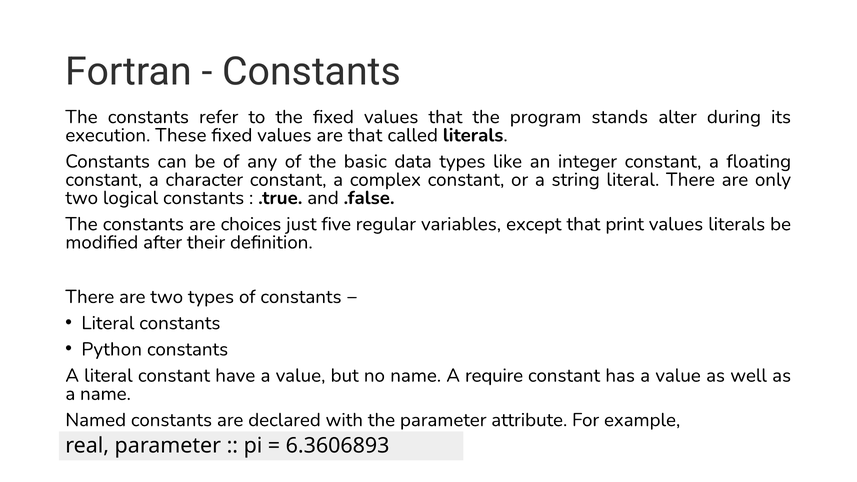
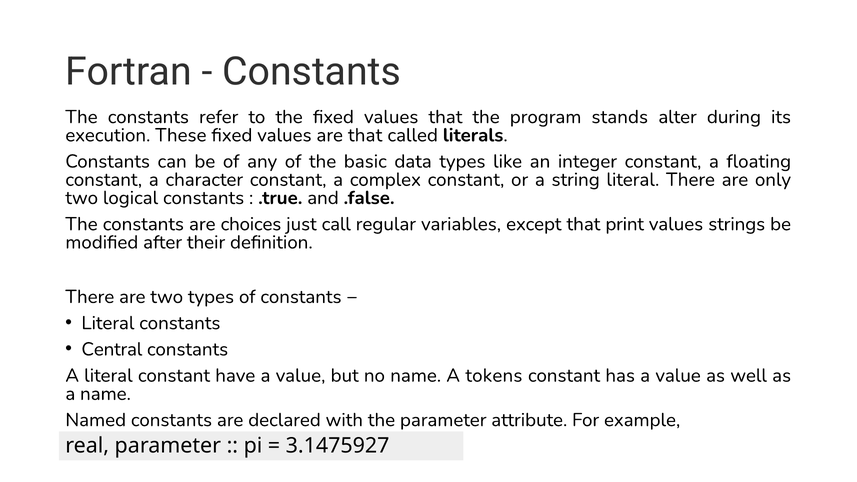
five: five -> call
values literals: literals -> strings
Python: Python -> Central
require: require -> tokens
6.3606893: 6.3606893 -> 3.1475927
